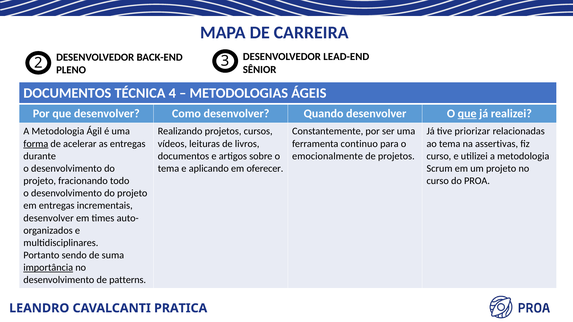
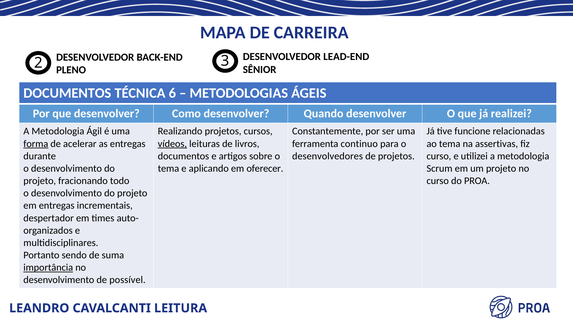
4: 4 -> 6
que at (467, 114) underline: present -> none
priorizar: priorizar -> funcione
vídeos underline: none -> present
emocionalmente: emocionalmente -> desenvolvedores
desenvolver at (49, 218): desenvolver -> despertador
patterns: patterns -> possível
PRATICA: PRATICA -> LEITURA
